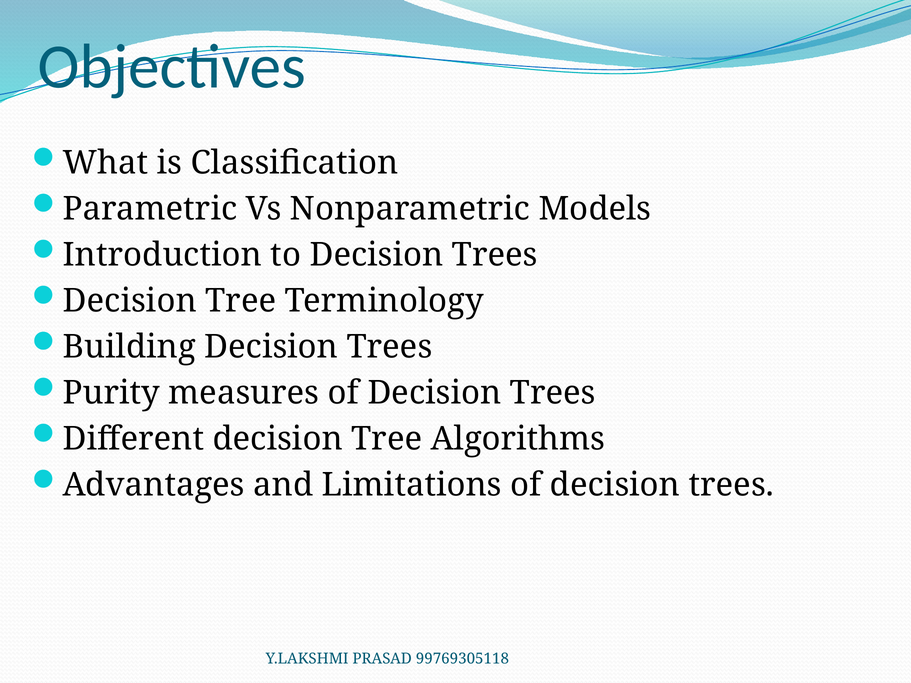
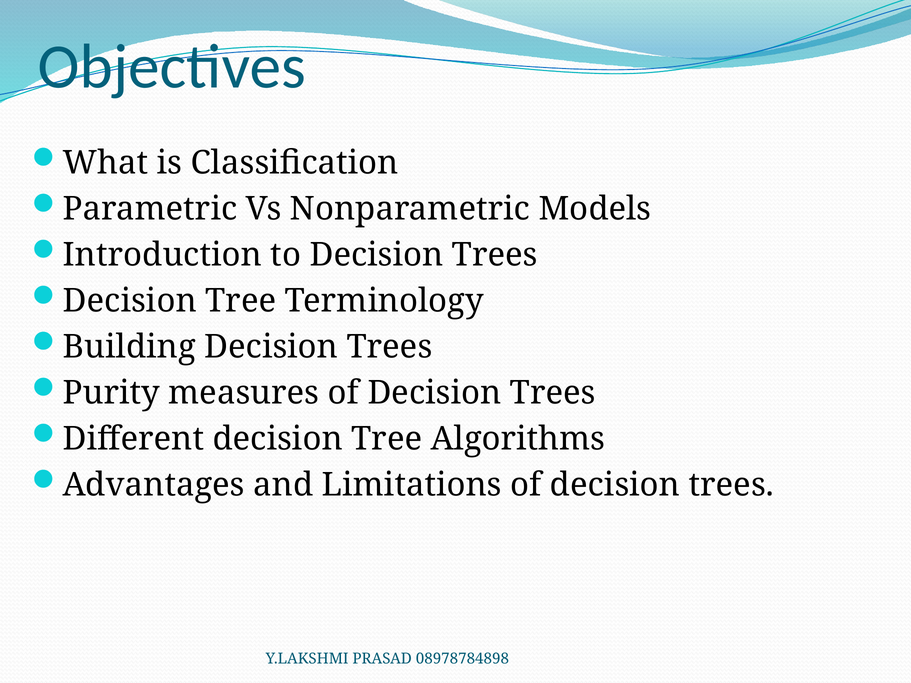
99769305118: 99769305118 -> 08978784898
